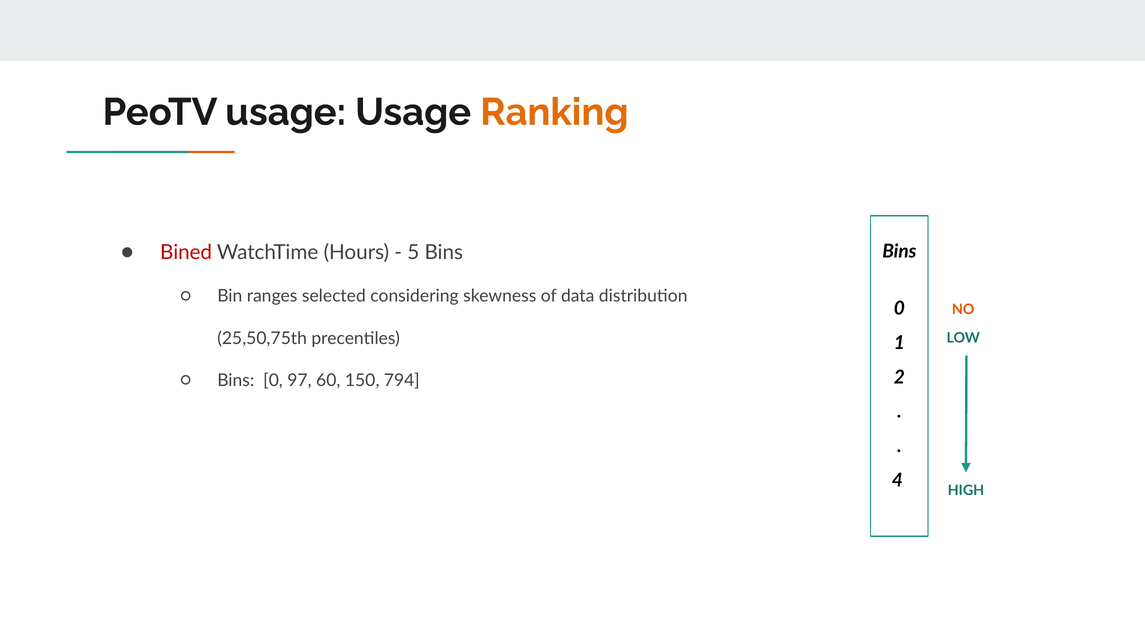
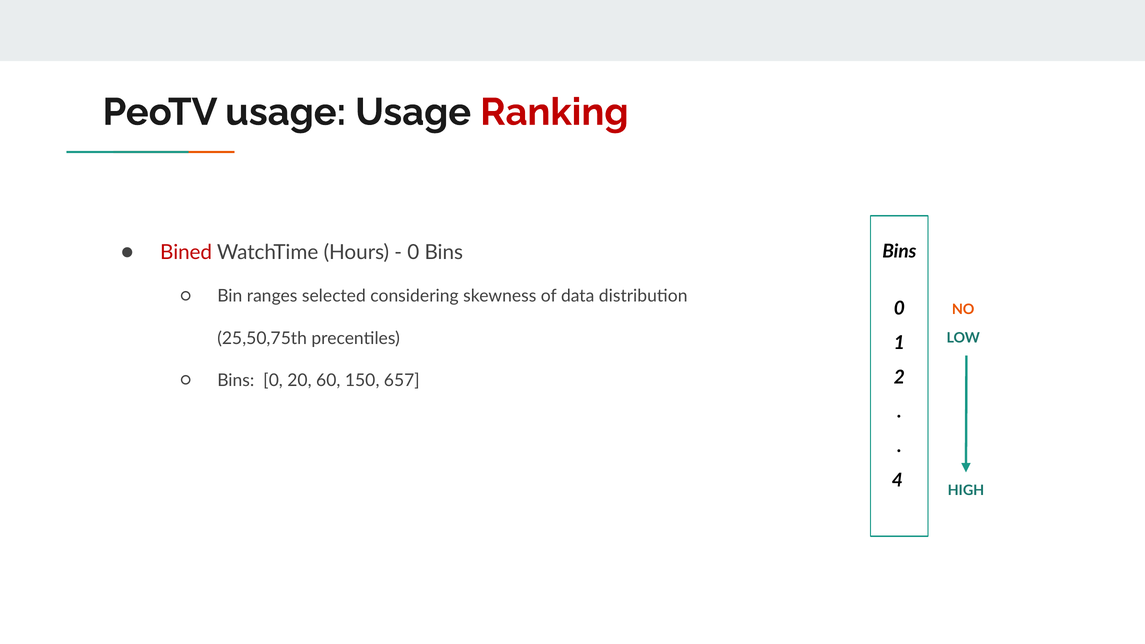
Ranking colour: orange -> red
5 at (413, 252): 5 -> 0
97: 97 -> 20
794: 794 -> 657
